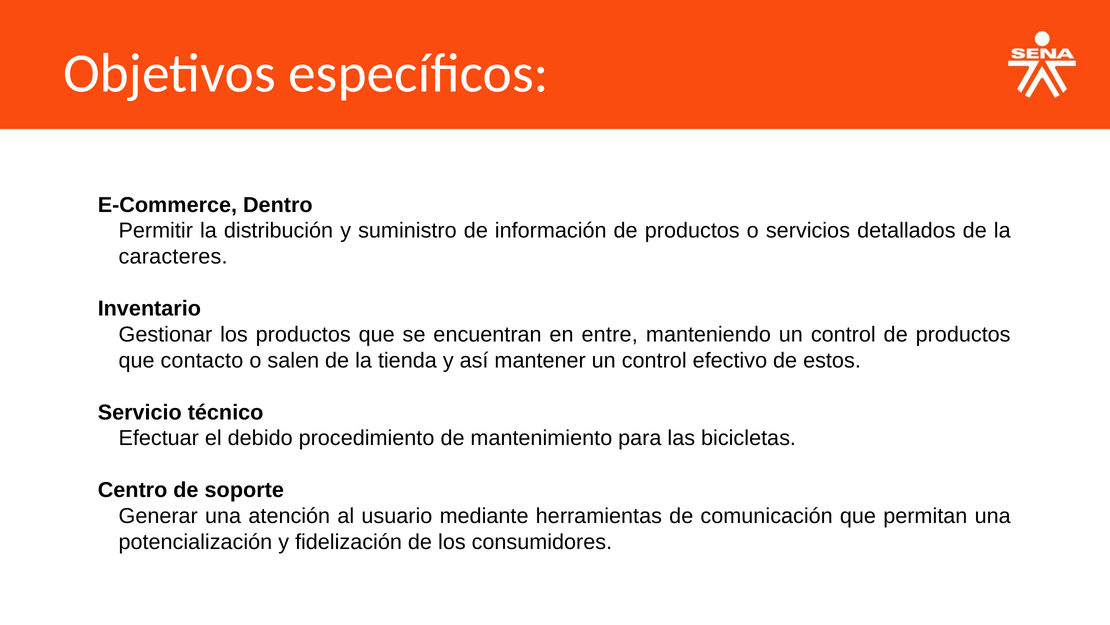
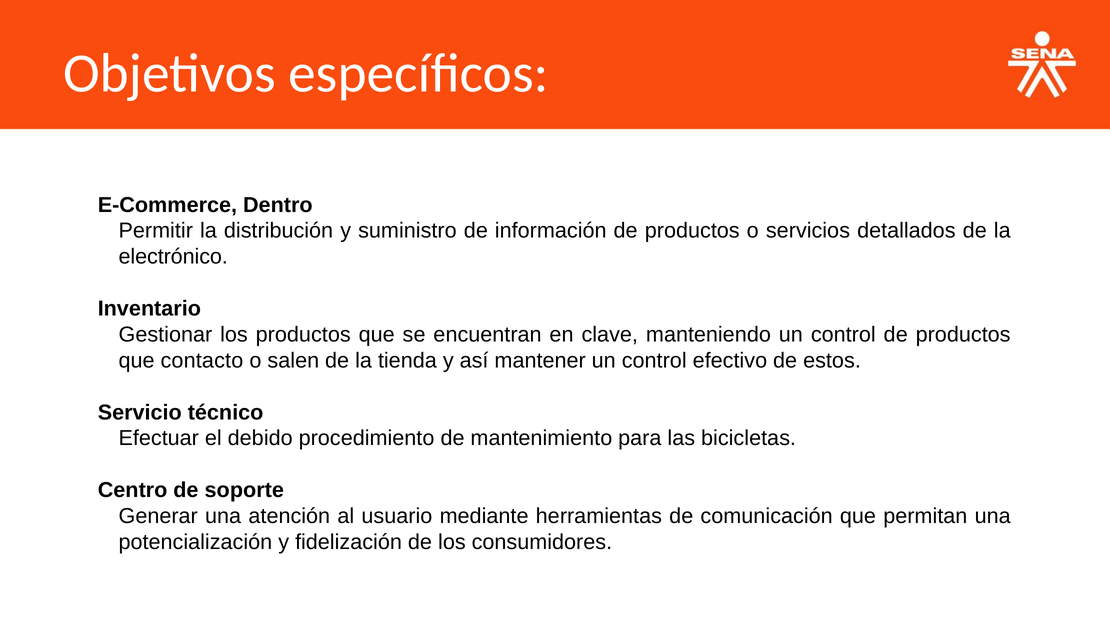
caracteres: caracteres -> electrónico
entre: entre -> clave
